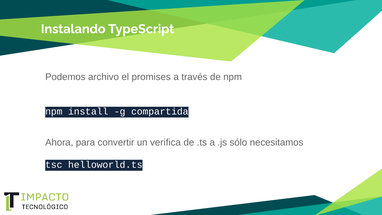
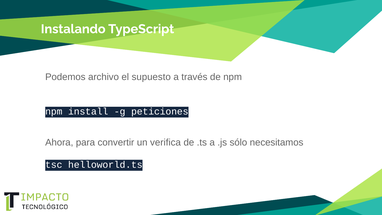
promises: promises -> supuesto
compartida: compartida -> peticiones
